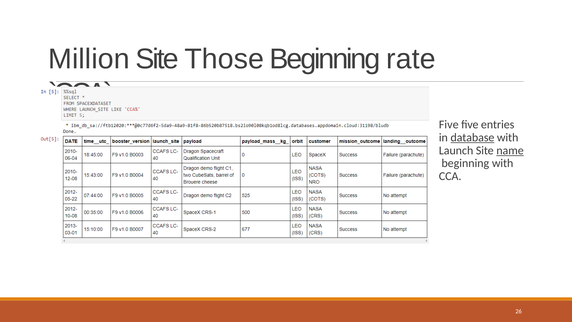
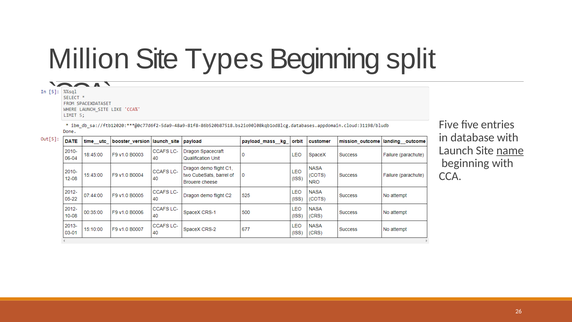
Those: Those -> Types
rate: rate -> split
database underline: present -> none
